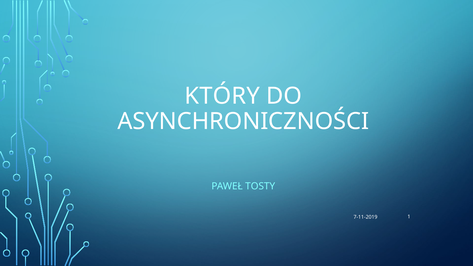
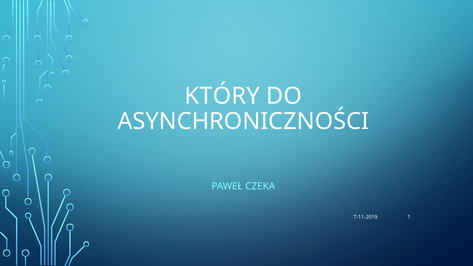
TOSTY: TOSTY -> CZEKA
